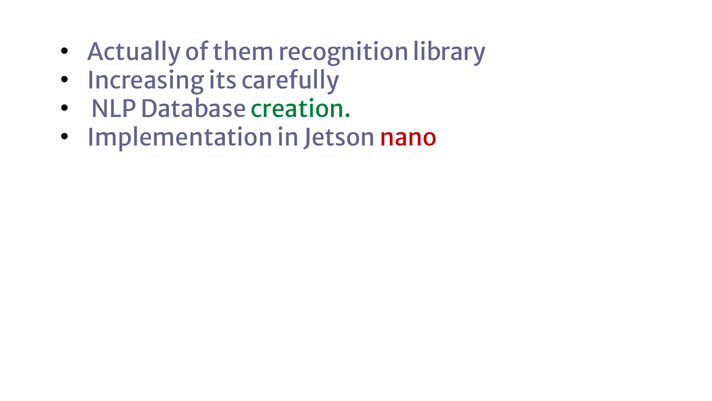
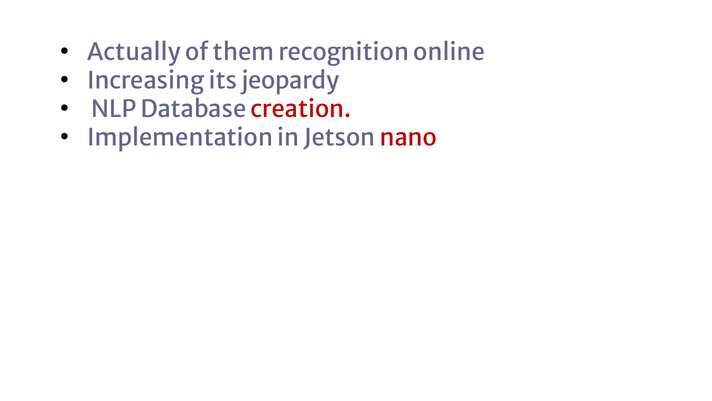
library: library -> online
carefully: carefully -> jeopardy
creation colour: green -> red
